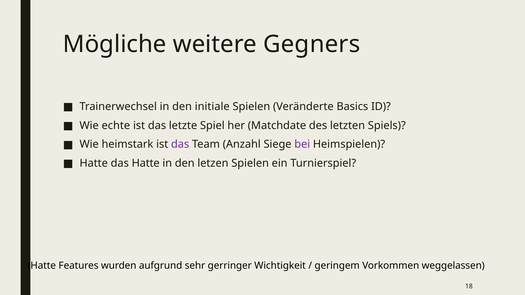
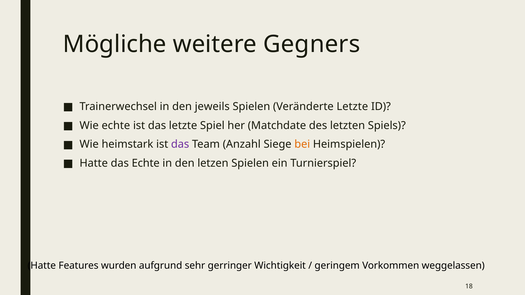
initiale: initiale -> jeweils
Veränderte Basics: Basics -> Letzte
bei colour: purple -> orange
das Hatte: Hatte -> Echte
